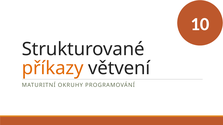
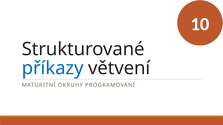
příkazy colour: orange -> blue
